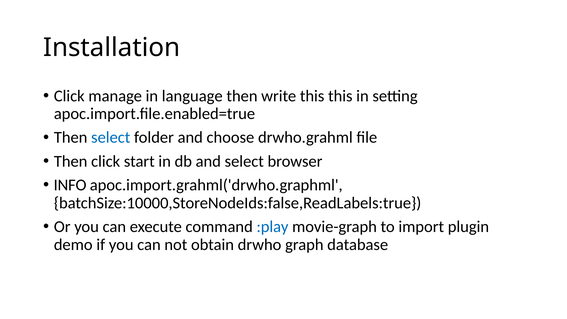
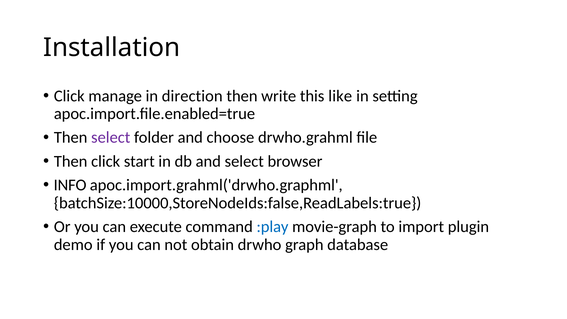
language: language -> direction
this this: this -> like
select at (111, 138) colour: blue -> purple
